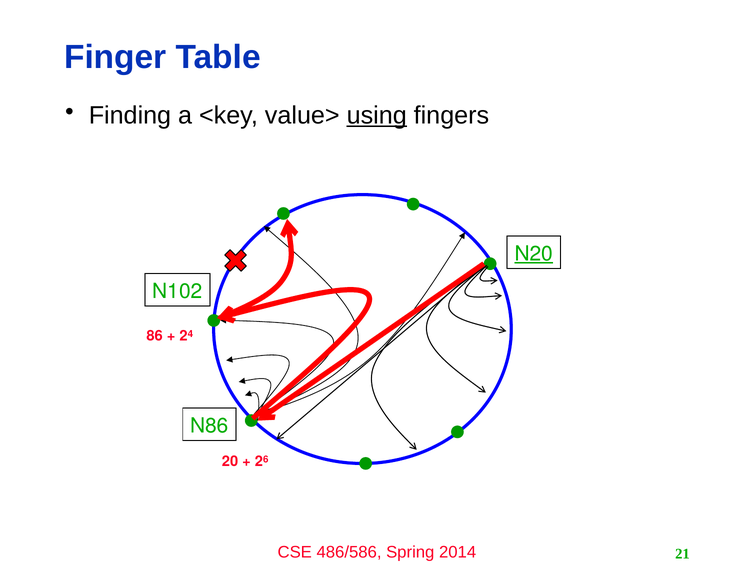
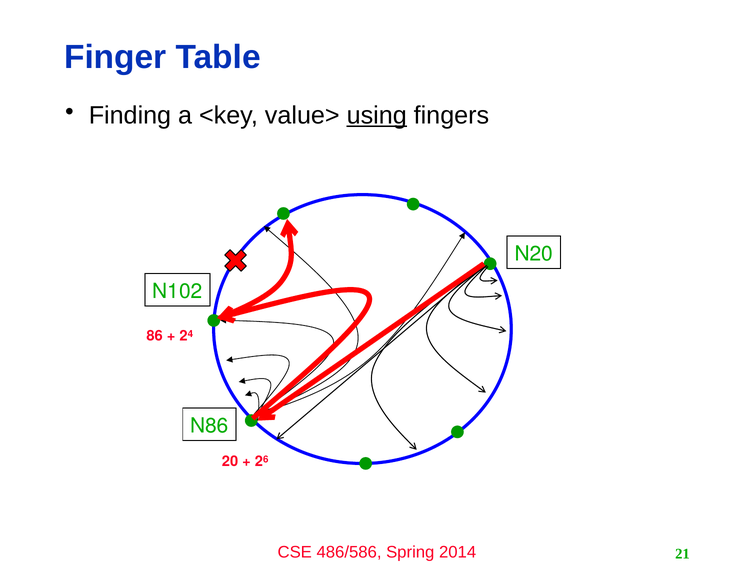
N20 underline: present -> none
